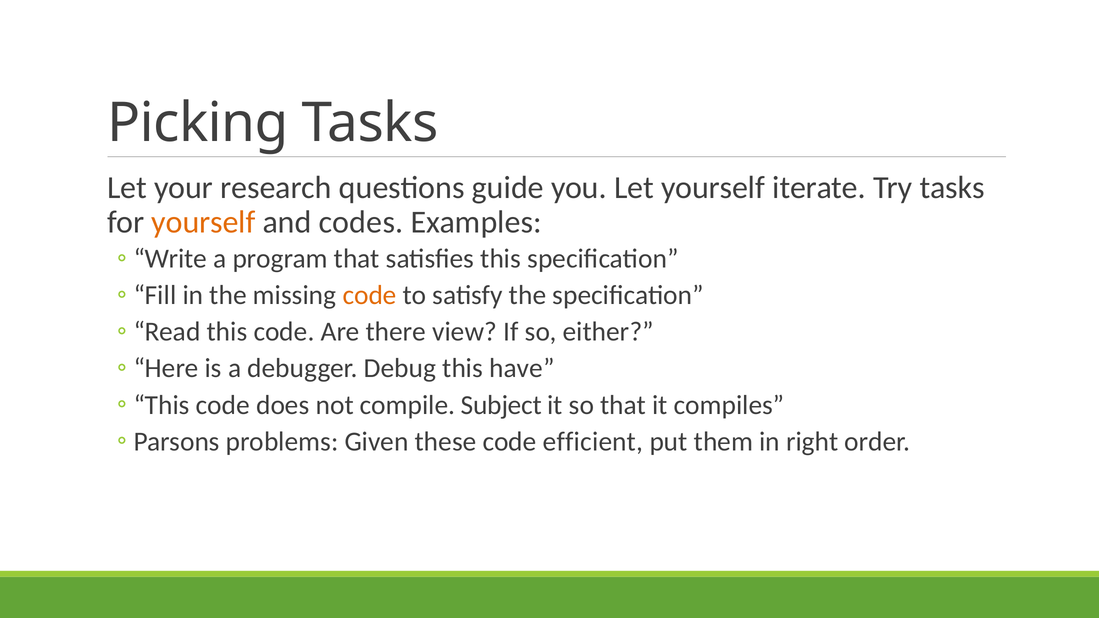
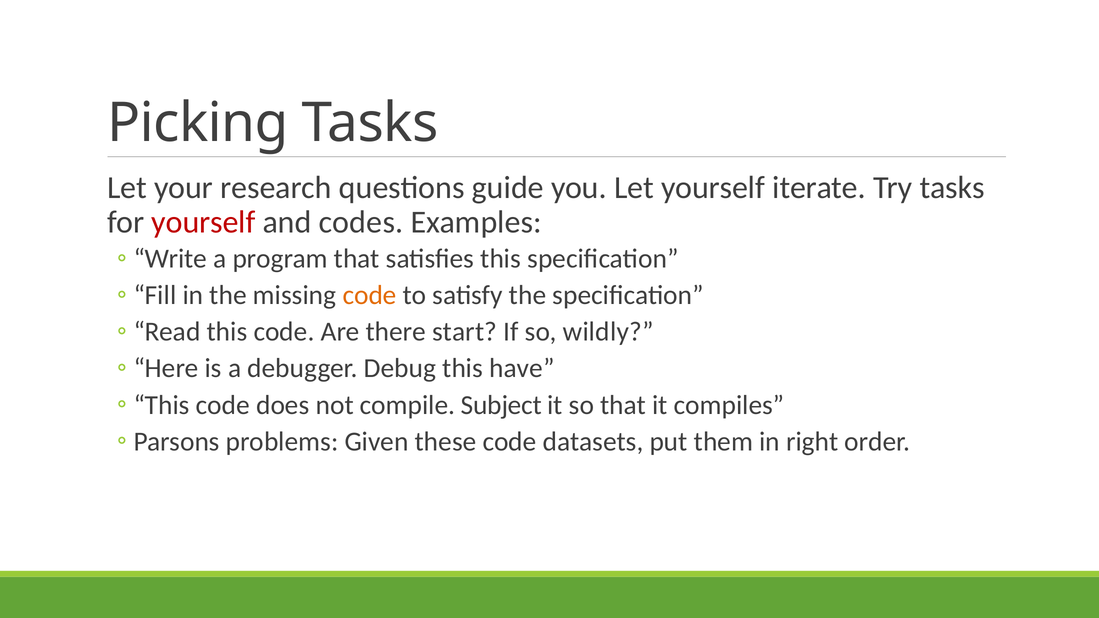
yourself at (203, 222) colour: orange -> red
view: view -> start
either: either -> wildly
efficient: efficient -> datasets
